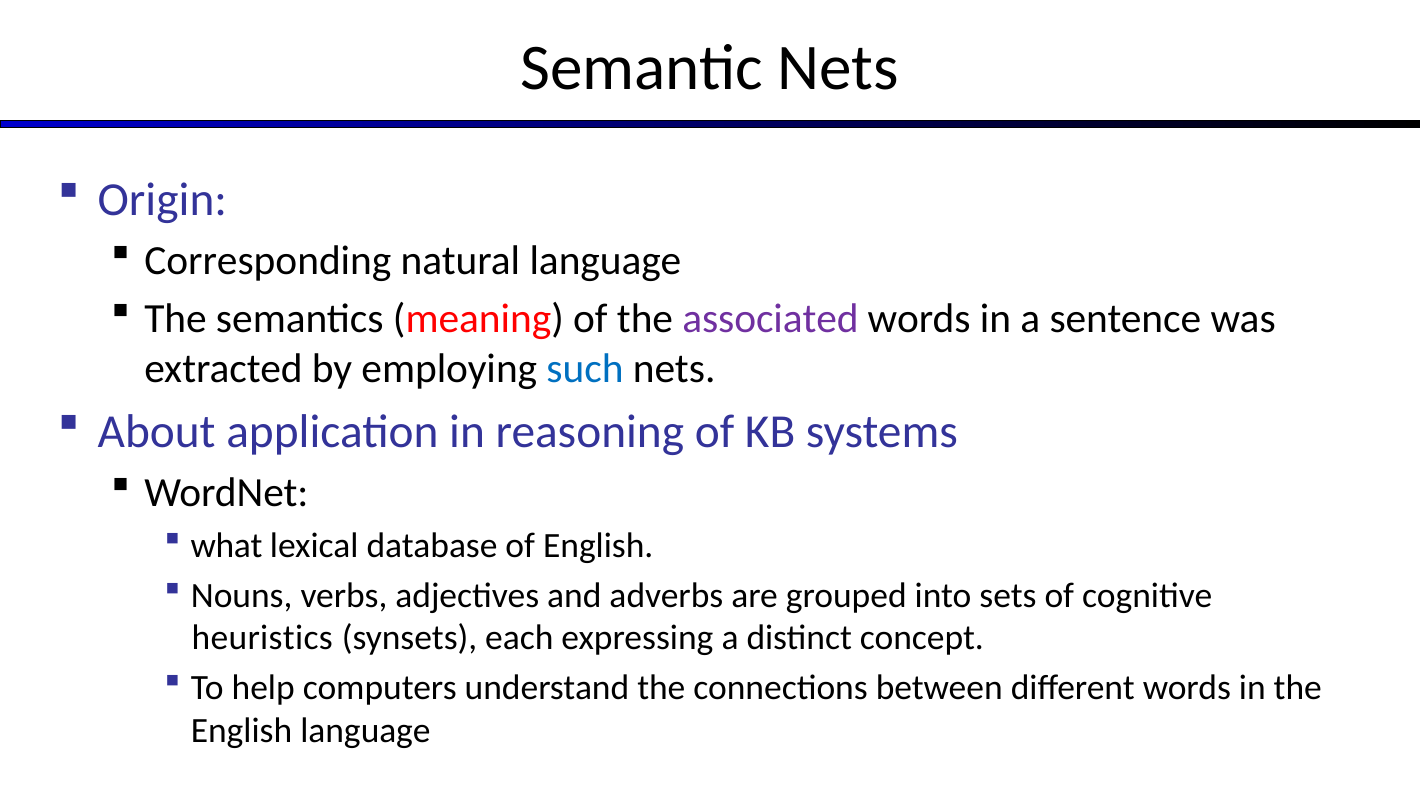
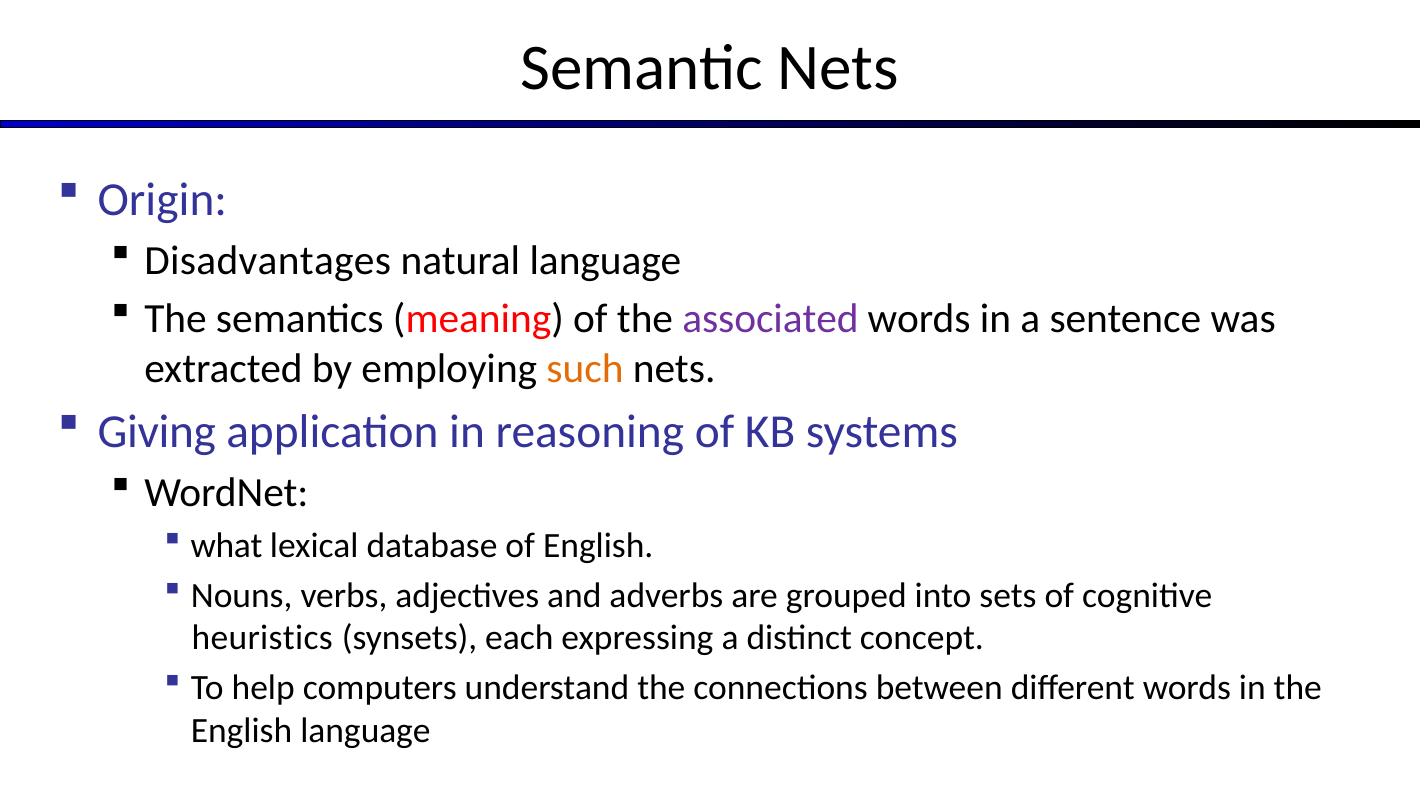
Corresponding: Corresponding -> Disadvantages
such colour: blue -> orange
About: About -> Giving
